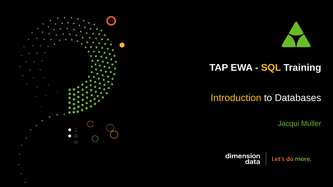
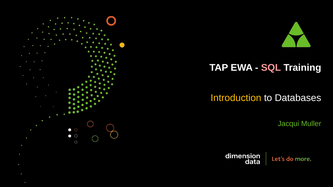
SQL colour: yellow -> pink
